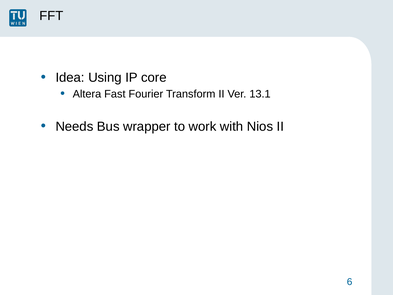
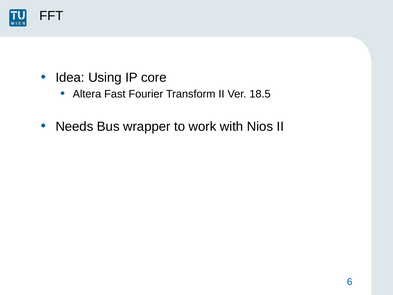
13.1: 13.1 -> 18.5
